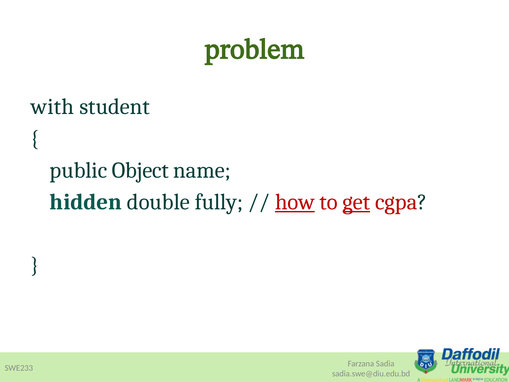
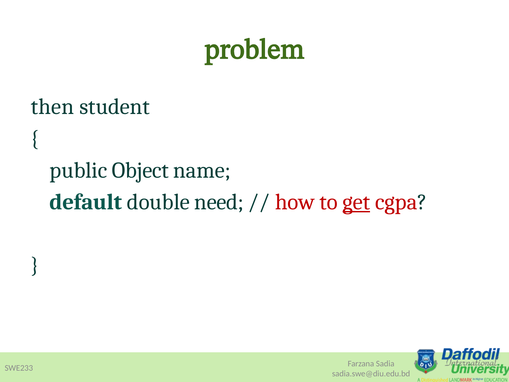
with: with -> then
hidden: hidden -> default
fully: fully -> need
how underline: present -> none
